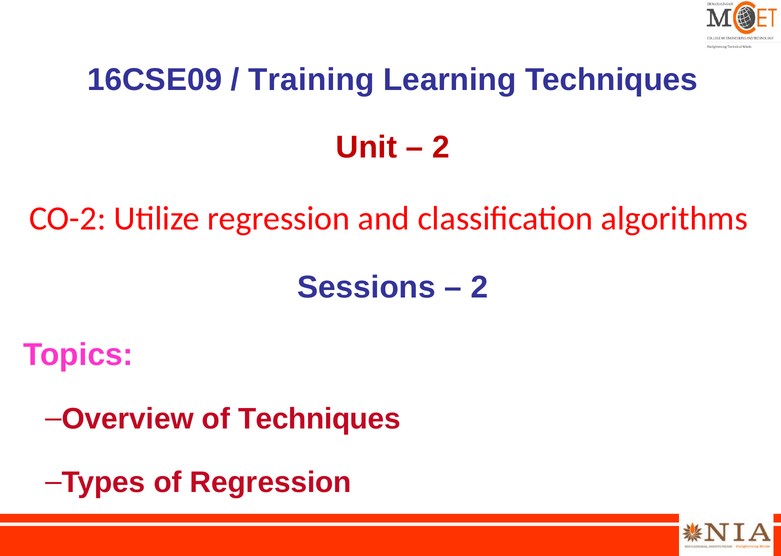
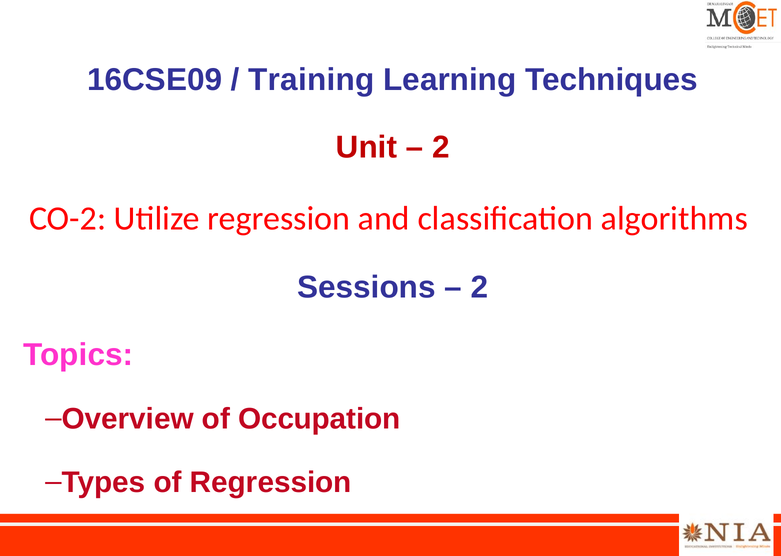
of Techniques: Techniques -> Occupation
